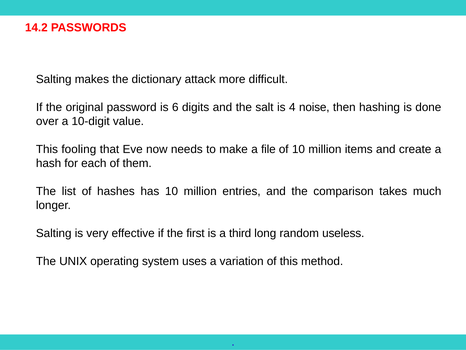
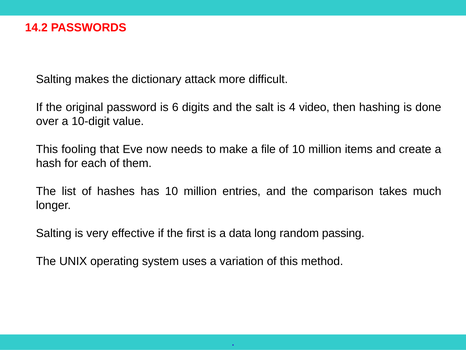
noise: noise -> video
third: third -> data
useless: useless -> passing
